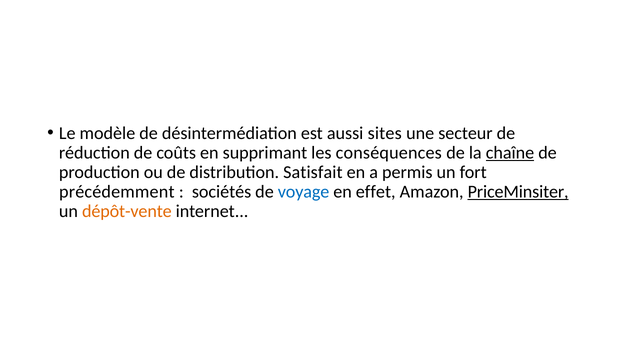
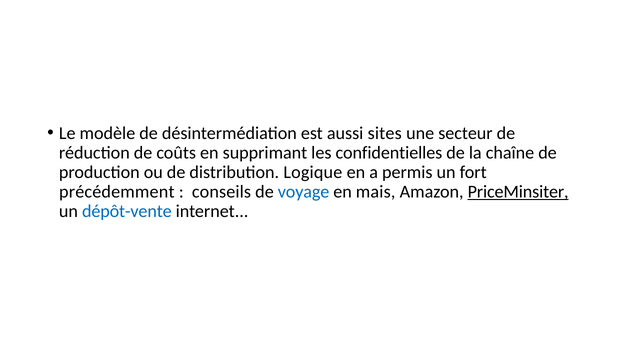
conséquences: conséquences -> confidentielles
chaîne underline: present -> none
Satisfait: Satisfait -> Logique
sociétés: sociétés -> conseils
effet: effet -> mais
dépôt-vente colour: orange -> blue
